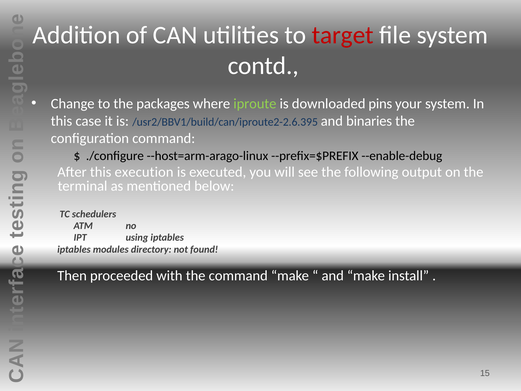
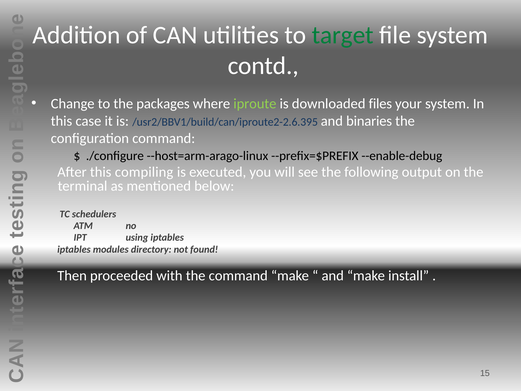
target colour: red -> green
pins: pins -> files
execution: execution -> compiling
